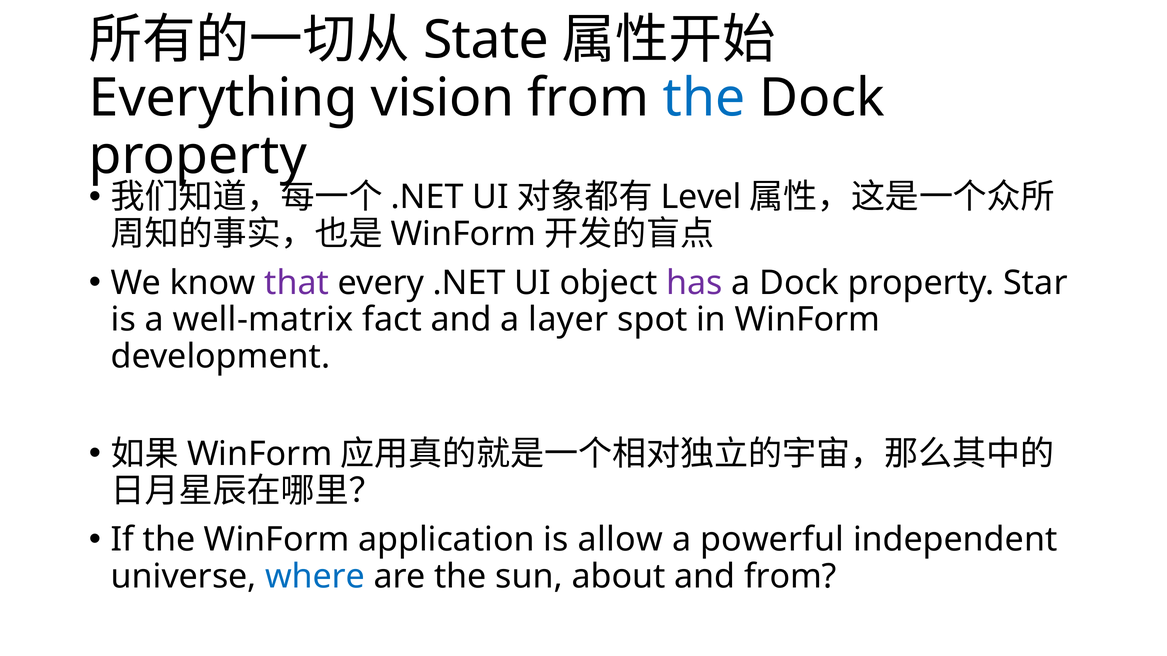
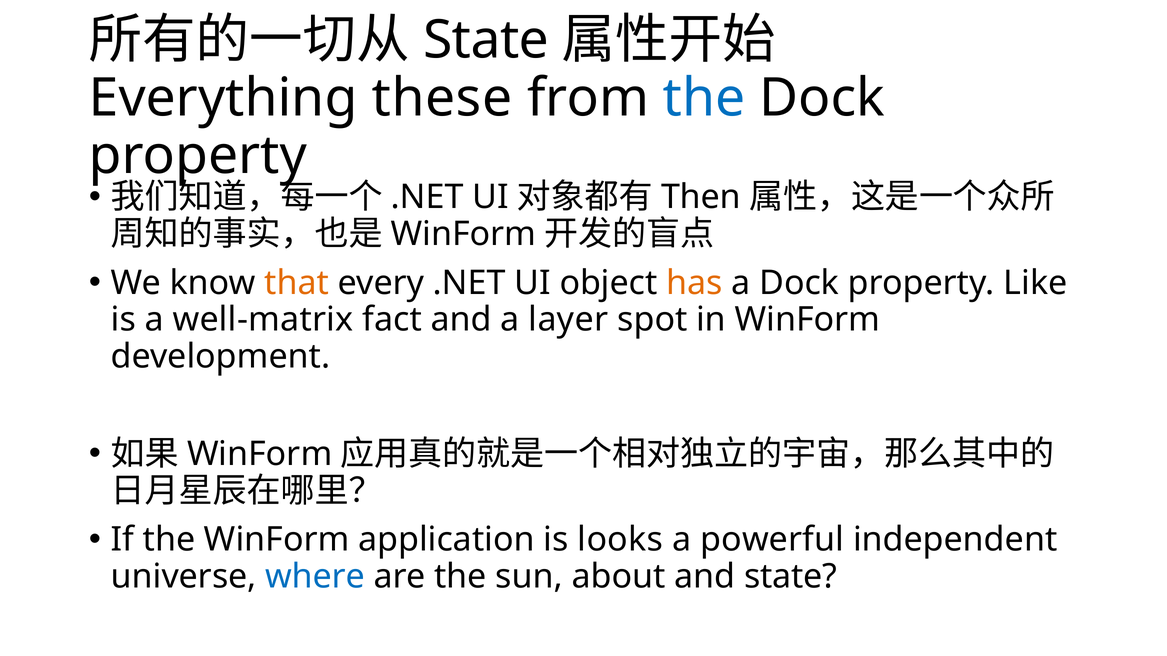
vision: vision -> these
Level: Level -> Then
that colour: purple -> orange
has colour: purple -> orange
Star: Star -> Like
allow: allow -> looks
and from: from -> state
